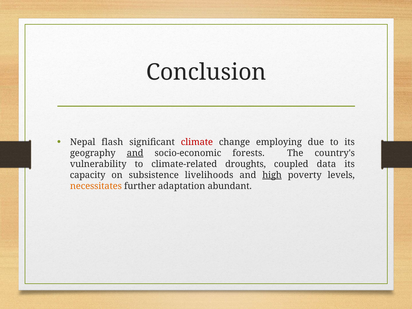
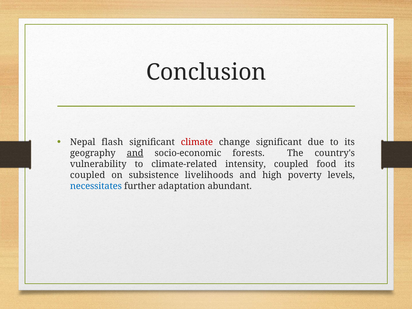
change employing: employing -> significant
droughts: droughts -> intensity
data: data -> food
capacity at (88, 175): capacity -> coupled
high underline: present -> none
necessitates colour: orange -> blue
